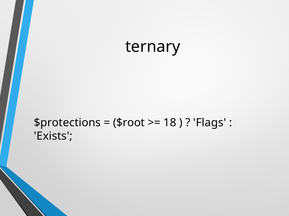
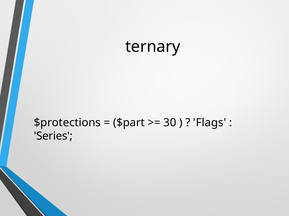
$root: $root -> $part
18: 18 -> 30
Exists: Exists -> Series
